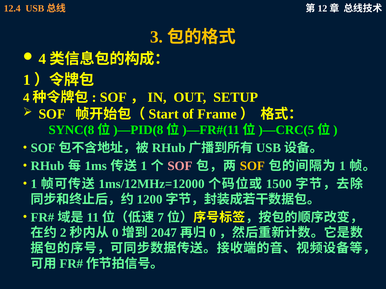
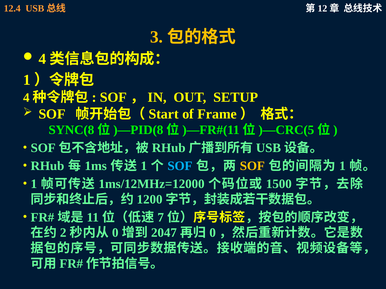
SOF at (180, 166) colour: pink -> light blue
